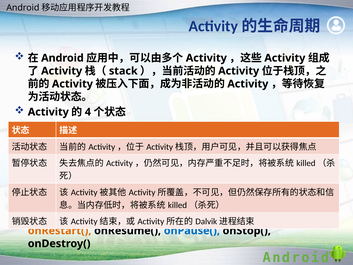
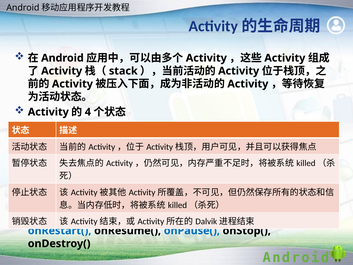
onRestart( colour: orange -> blue
